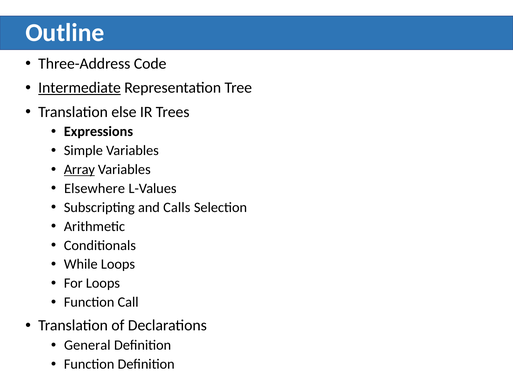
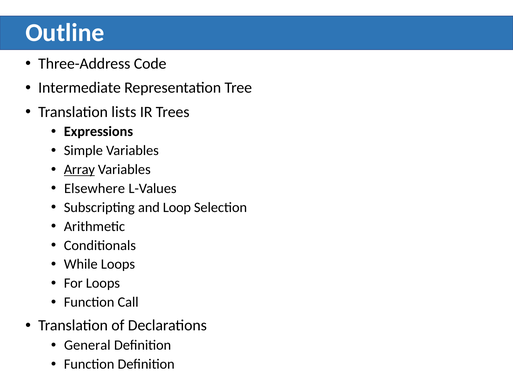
Intermediate underline: present -> none
else: else -> lists
Calls: Calls -> Loop
